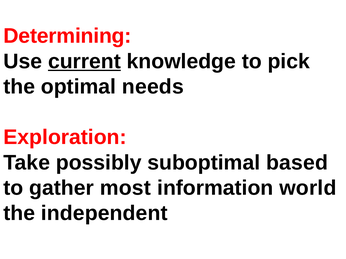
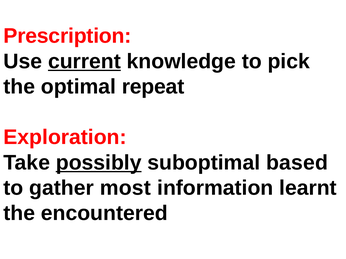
Determining: Determining -> Prescription
needs: needs -> repeat
possibly underline: none -> present
world: world -> learnt
independent: independent -> encountered
